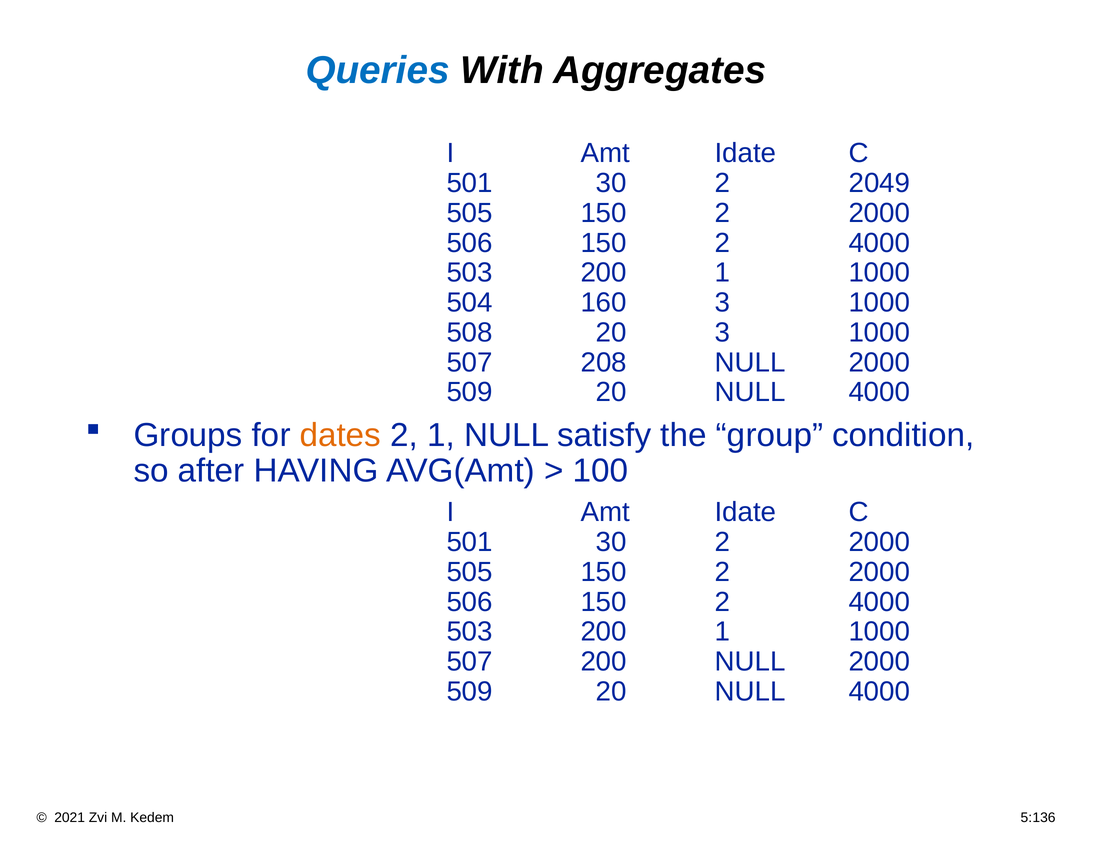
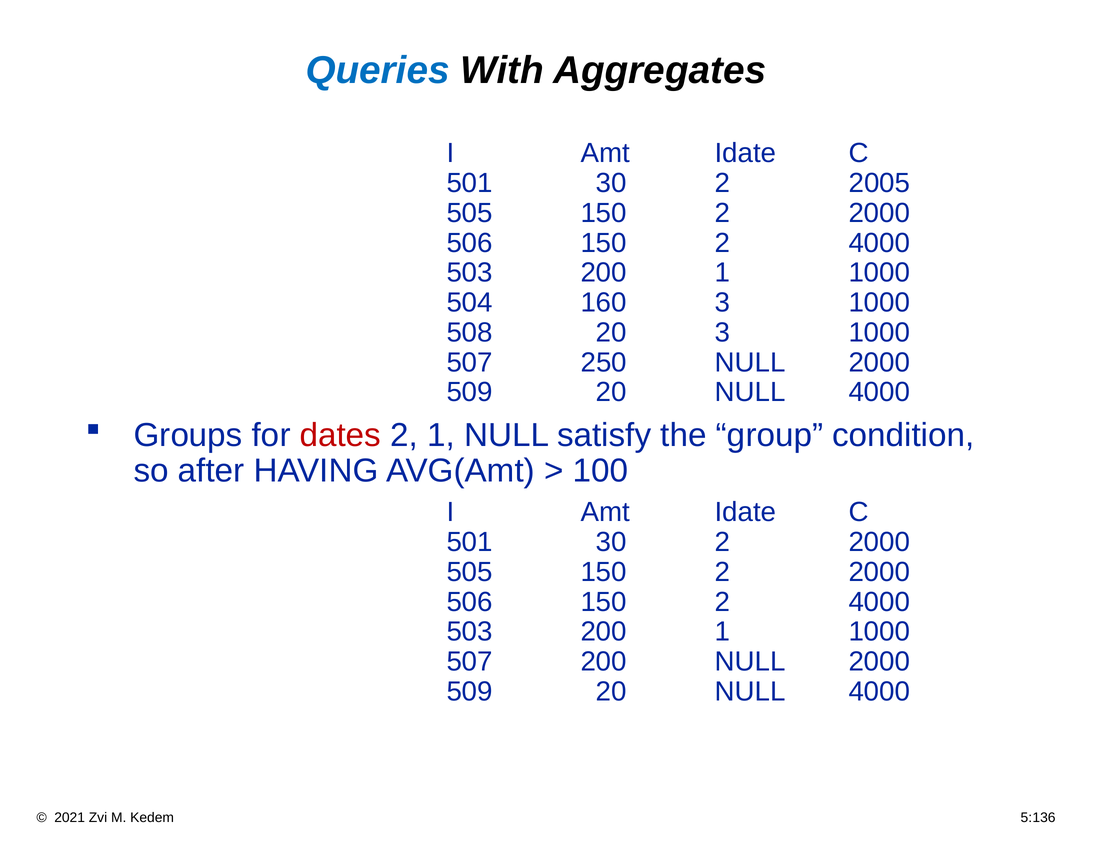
2049: 2049 -> 2005
208: 208 -> 250
dates colour: orange -> red
